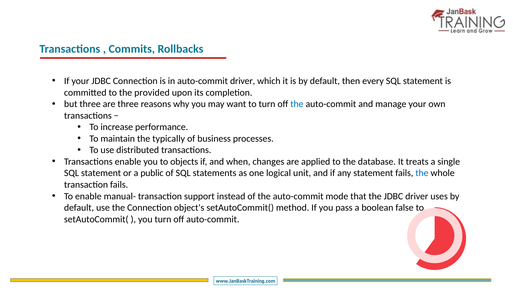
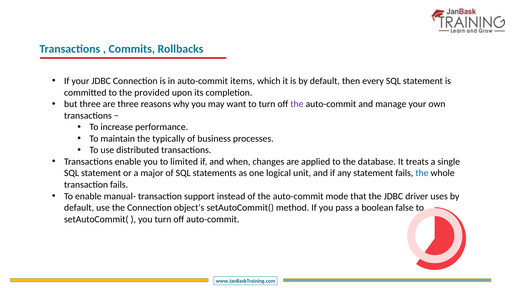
auto-commit driver: driver -> items
the at (297, 104) colour: blue -> purple
objects: objects -> limited
public: public -> major
